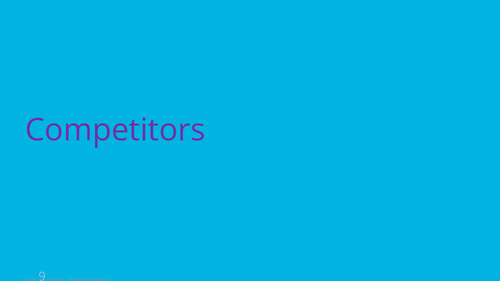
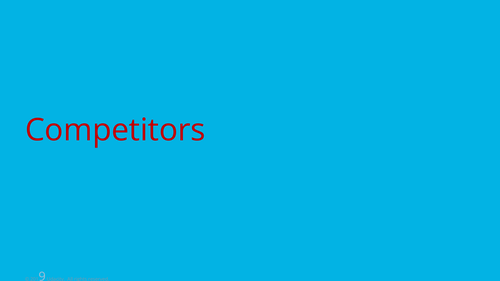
Competitors colour: purple -> red
